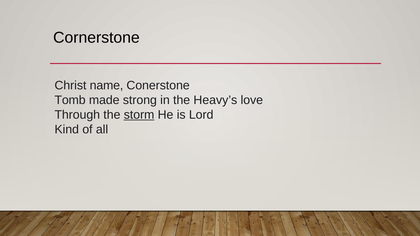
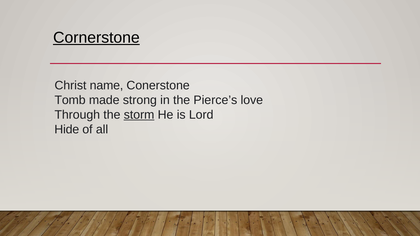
Cornerstone underline: none -> present
Heavy’s: Heavy’s -> Pierce’s
Kind: Kind -> Hide
